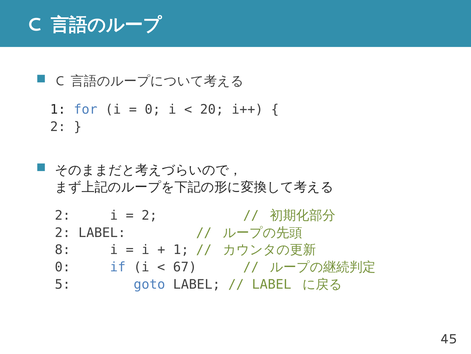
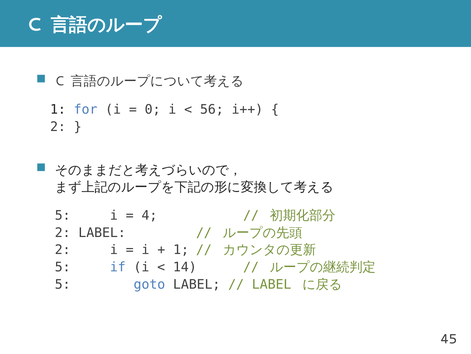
20: 20 -> 56
2 at (63, 215): 2 -> 5
2 at (149, 215): 2 -> 4
8 at (63, 249): 8 -> 2
0 at (63, 267): 0 -> 5
67: 67 -> 14
